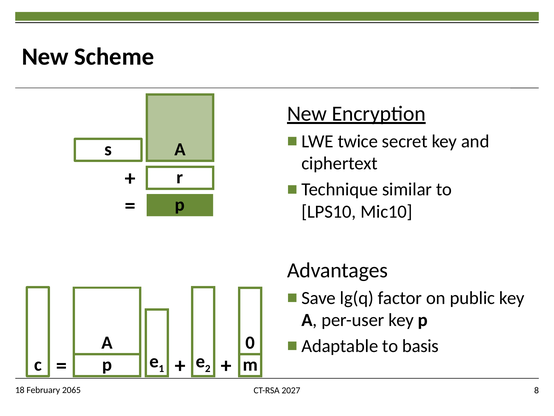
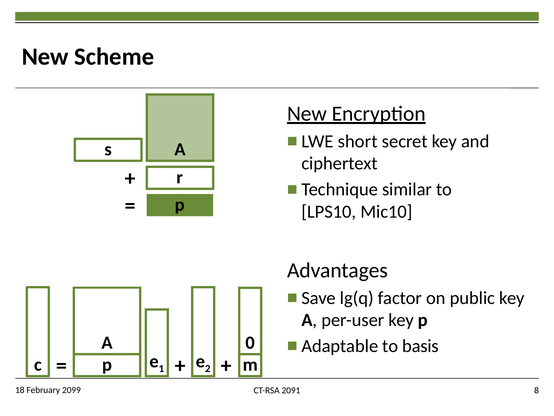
twice: twice -> short
2065: 2065 -> 2099
2027: 2027 -> 2091
